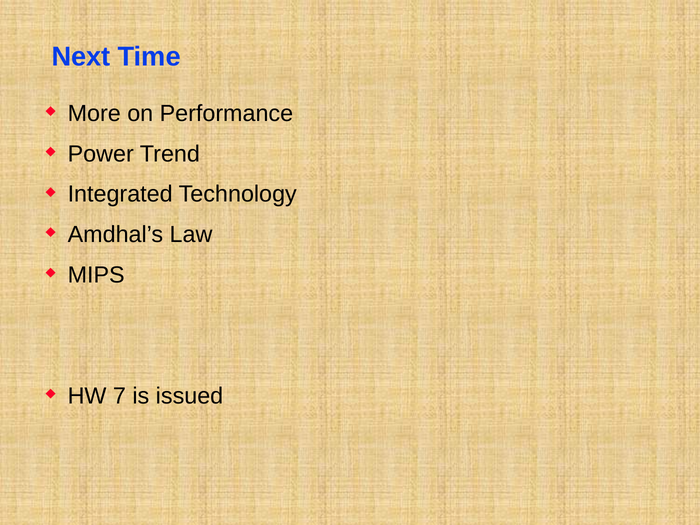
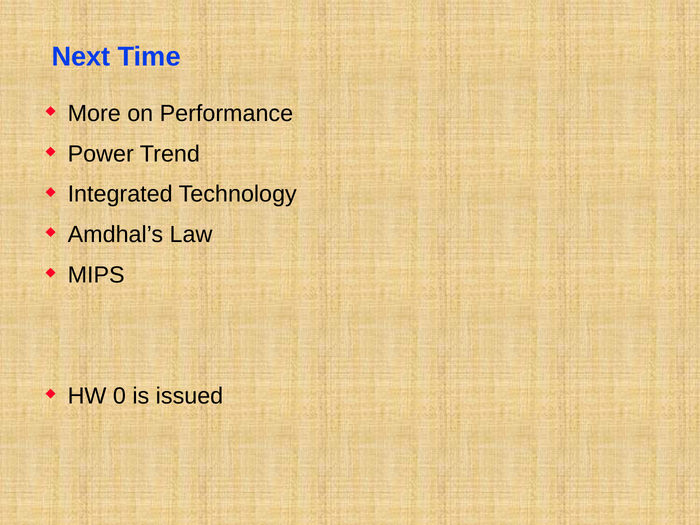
7: 7 -> 0
